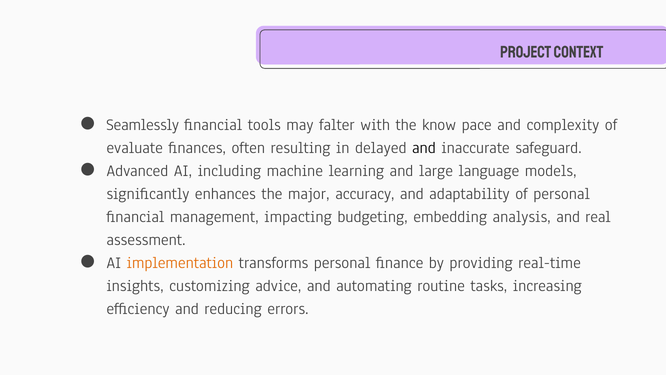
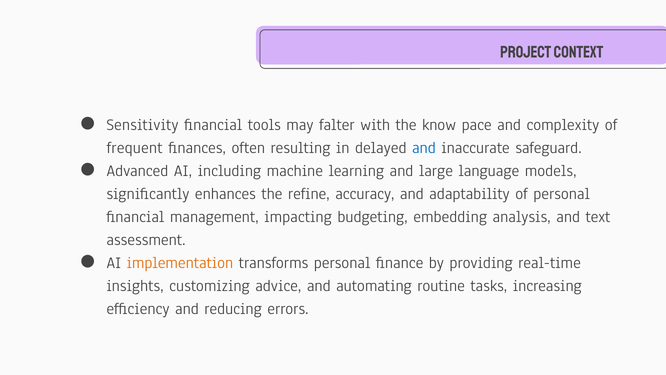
Seamlessly: Seamlessly -> Sensitivity
evaluate: evaluate -> frequent
and at (424, 148) colour: black -> blue
major: major -> refine
real: real -> text
